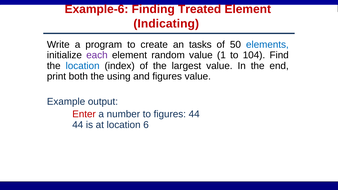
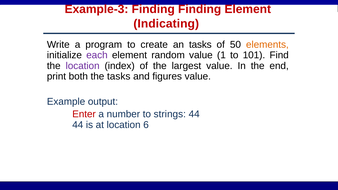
Example-6: Example-6 -> Example-3
Finding Treated: Treated -> Finding
elements colour: blue -> orange
104: 104 -> 101
location at (83, 66) colour: blue -> purple
the using: using -> tasks
to figures: figures -> strings
